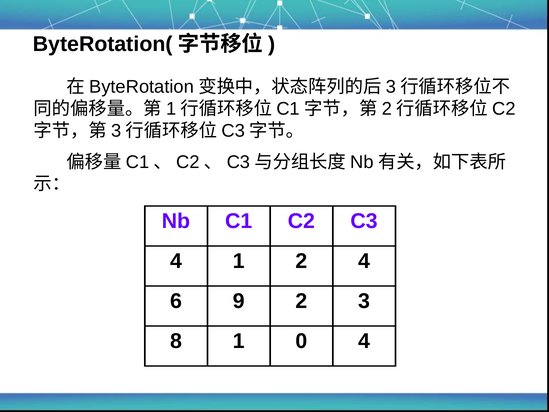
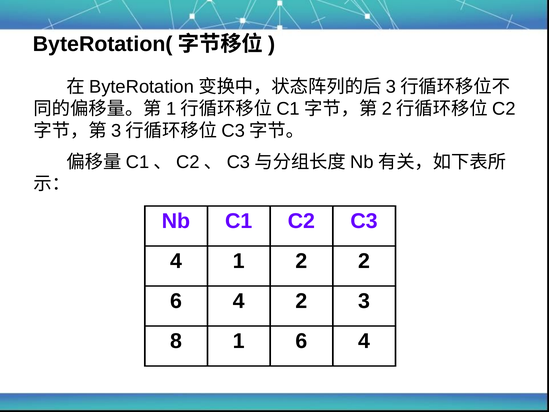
2 4: 4 -> 2
9 at (239, 301): 9 -> 4
1 0: 0 -> 6
